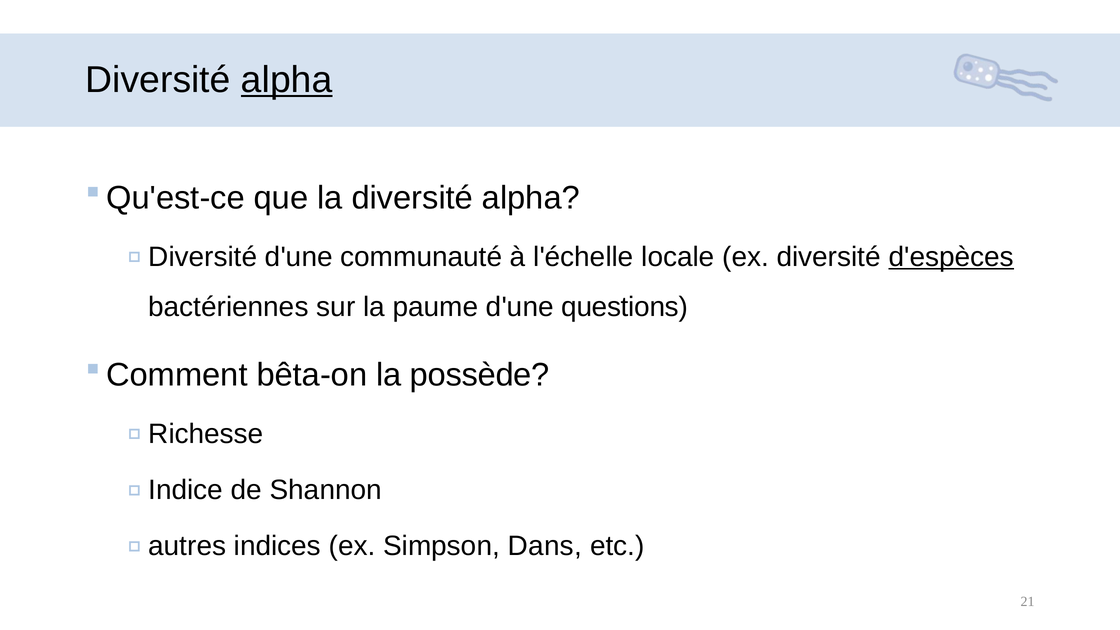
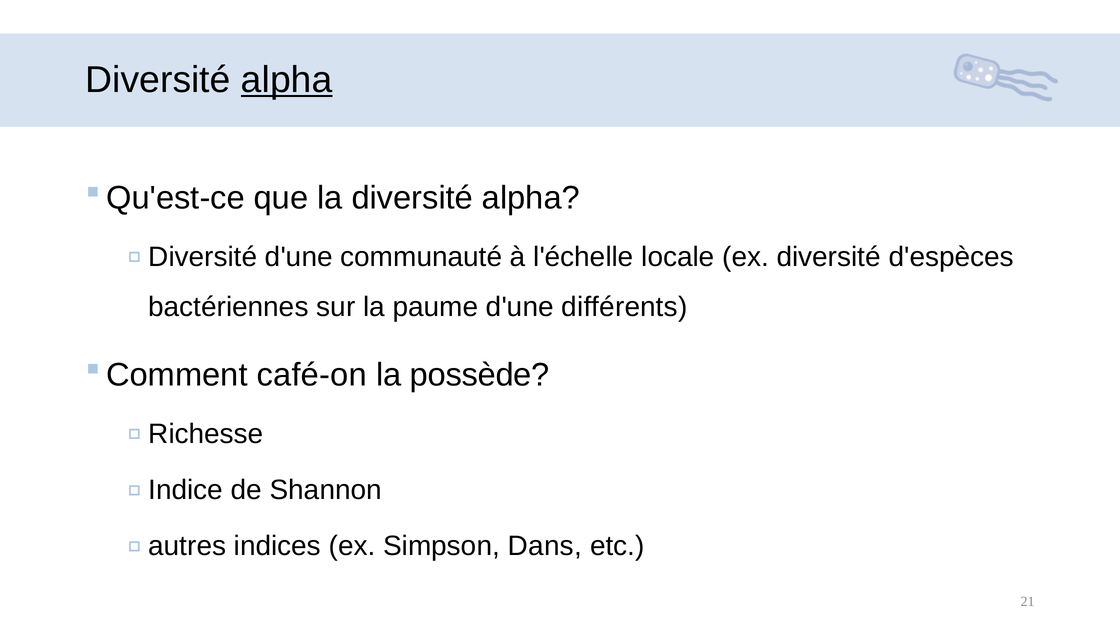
d'espèces underline: present -> none
questions: questions -> différents
bêta-on: bêta-on -> café-on
